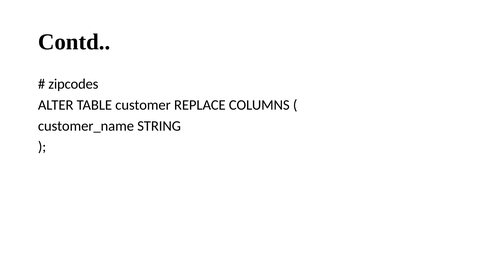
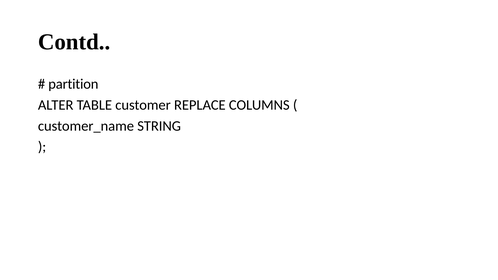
zipcodes: zipcodes -> partition
